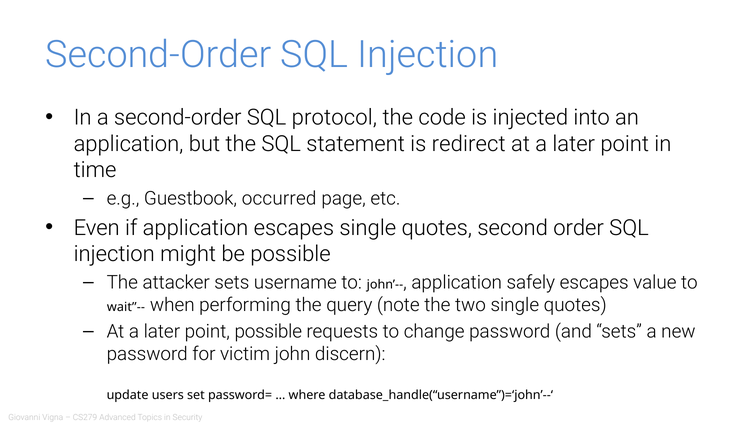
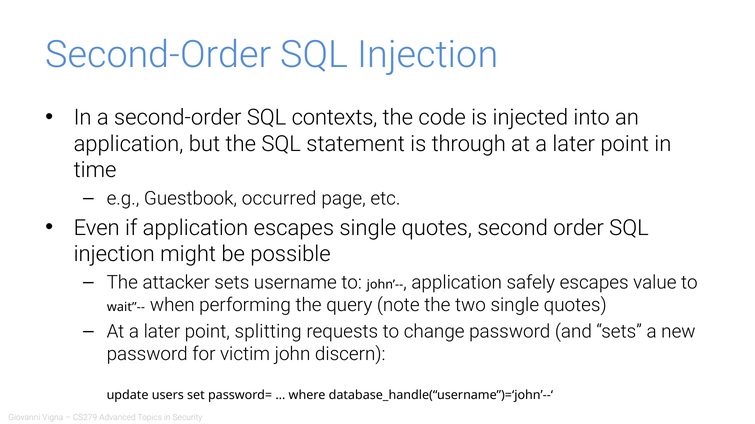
protocol: protocol -> contexts
redirect: redirect -> through
point possible: possible -> splitting
